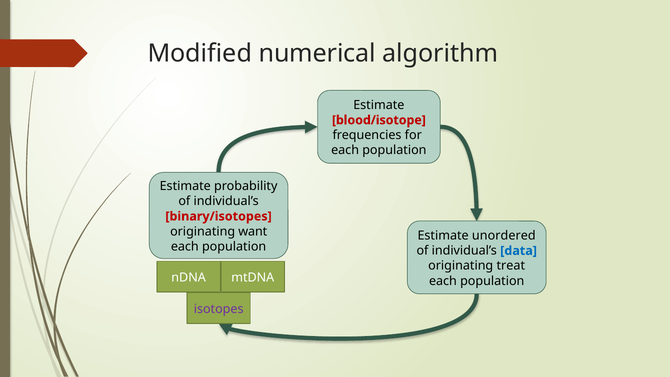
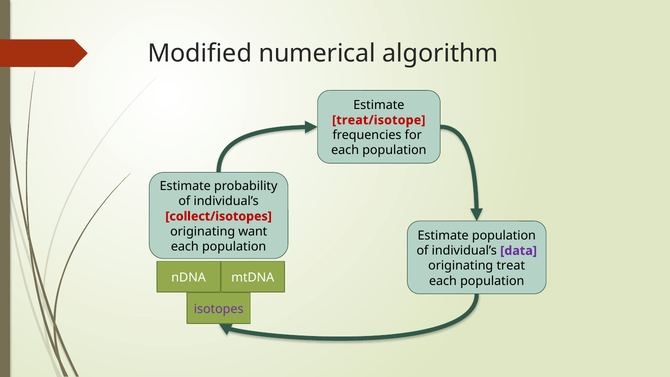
blood/isotope: blood/isotope -> treat/isotope
binary/isotopes: binary/isotopes -> collect/isotopes
Estimate unordered: unordered -> population
data colour: blue -> purple
